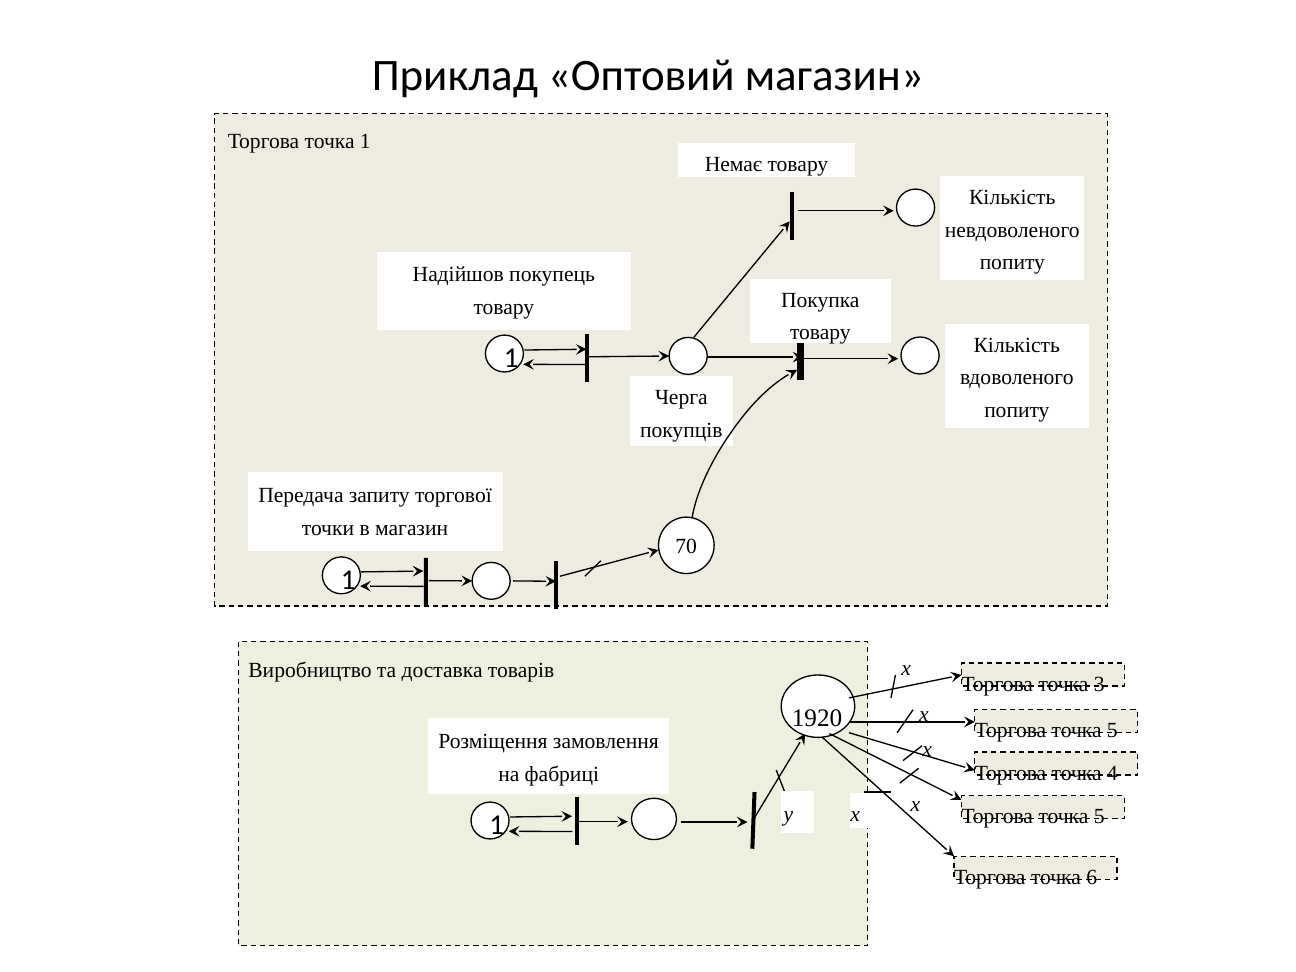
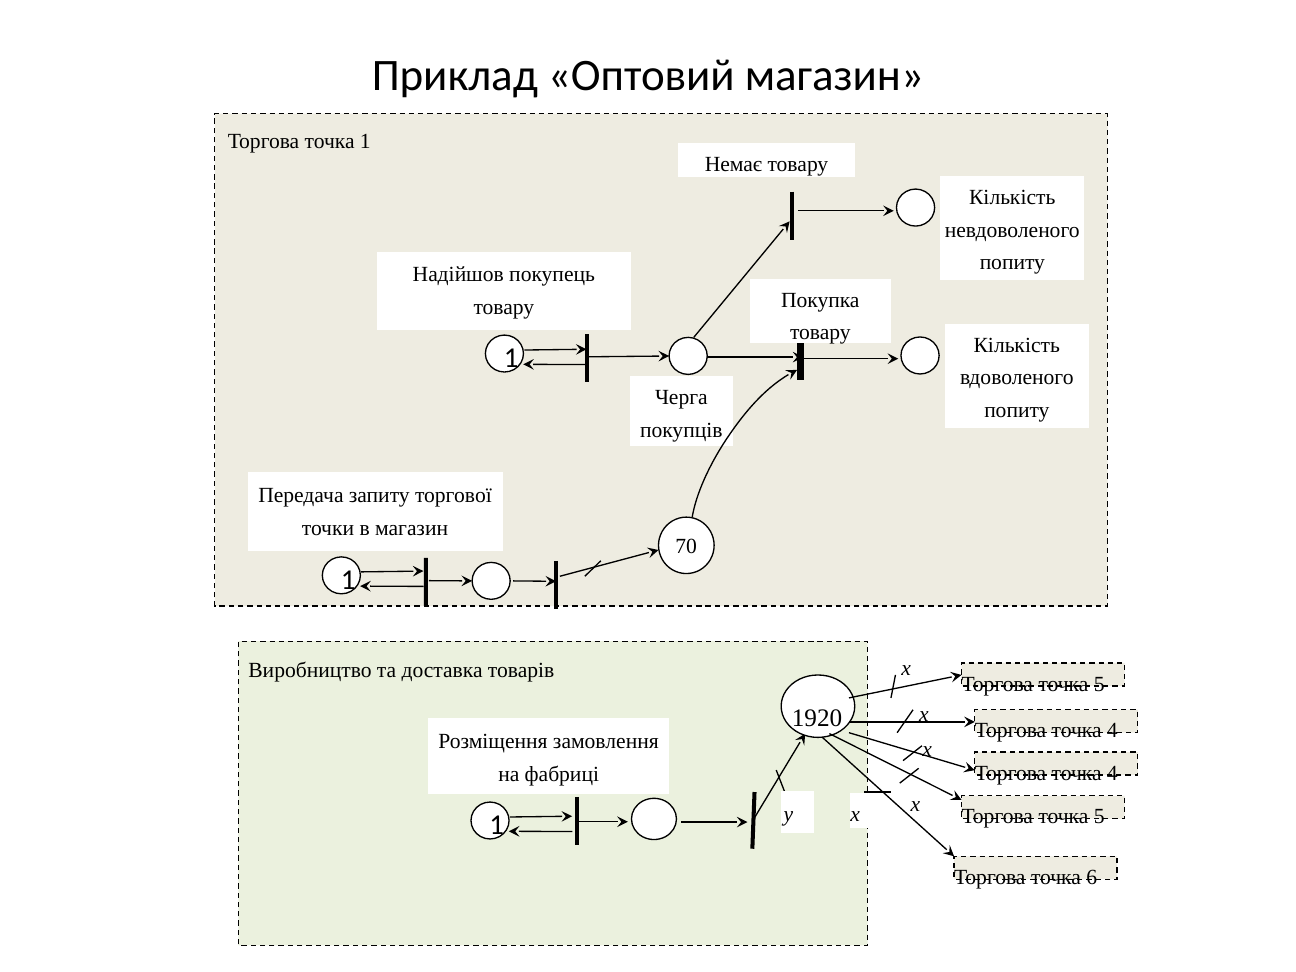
3 at (1099, 684): 3 -> 5
5 at (1112, 731): 5 -> 4
